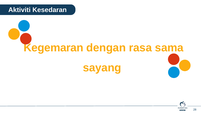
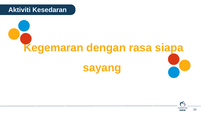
sama: sama -> siapa
